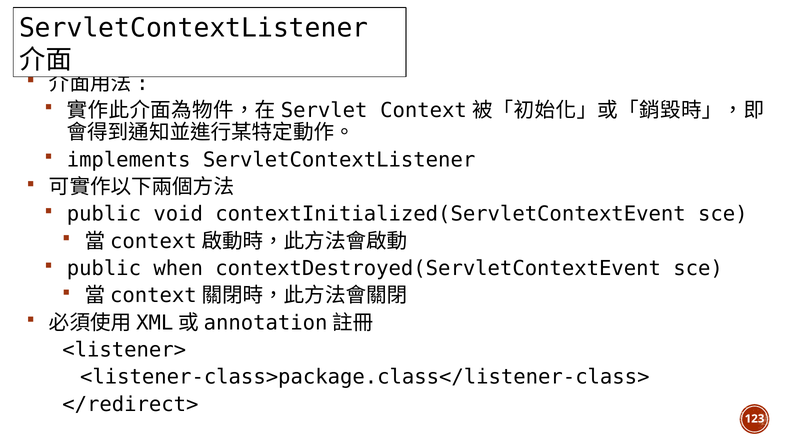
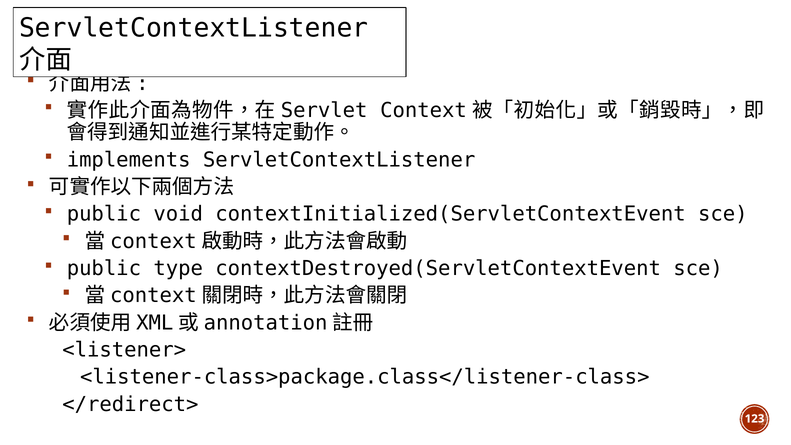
when: when -> type
